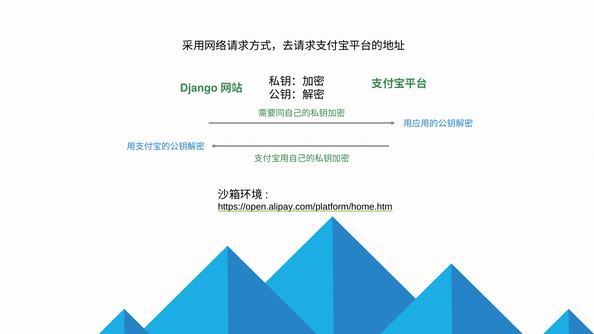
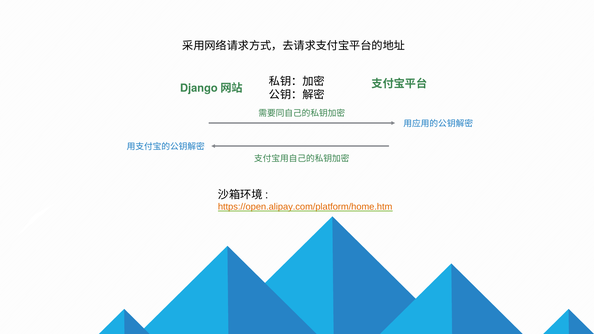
https://open.alipay.com/platform/home.htm colour: black -> orange
